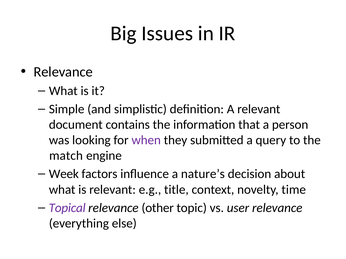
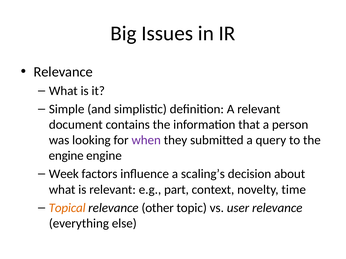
match at (66, 156): match -> engine
nature’s: nature’s -> scaling’s
title: title -> part
Topical colour: purple -> orange
